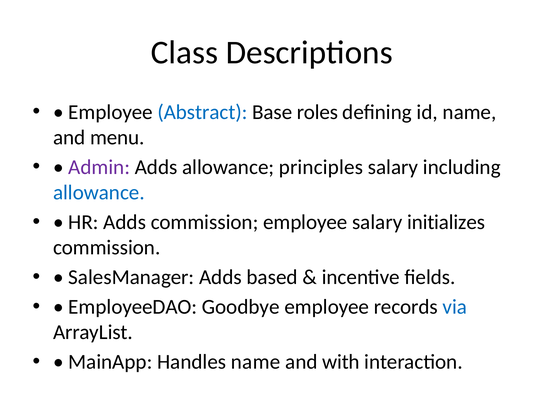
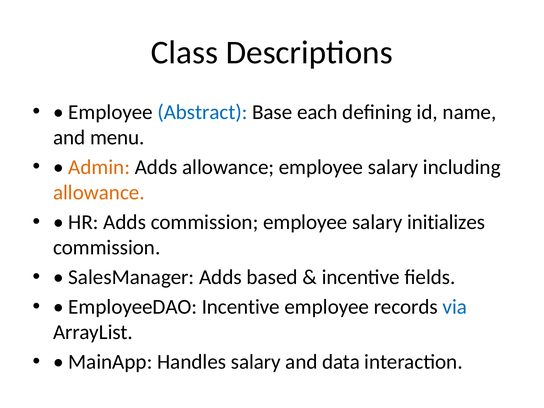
roles: roles -> each
Admin colour: purple -> orange
allowance principles: principles -> employee
allowance at (99, 193) colour: blue -> orange
EmployeeDAO Goodbye: Goodbye -> Incentive
Handles name: name -> salary
with: with -> data
